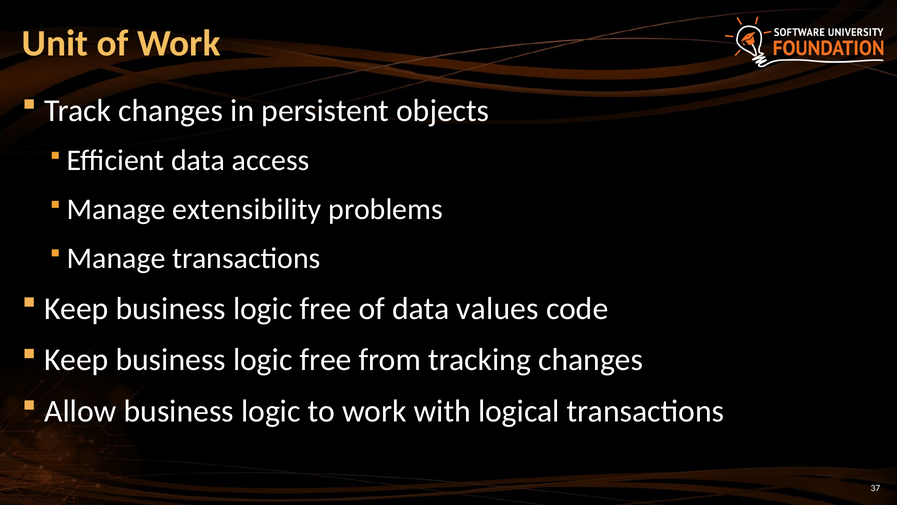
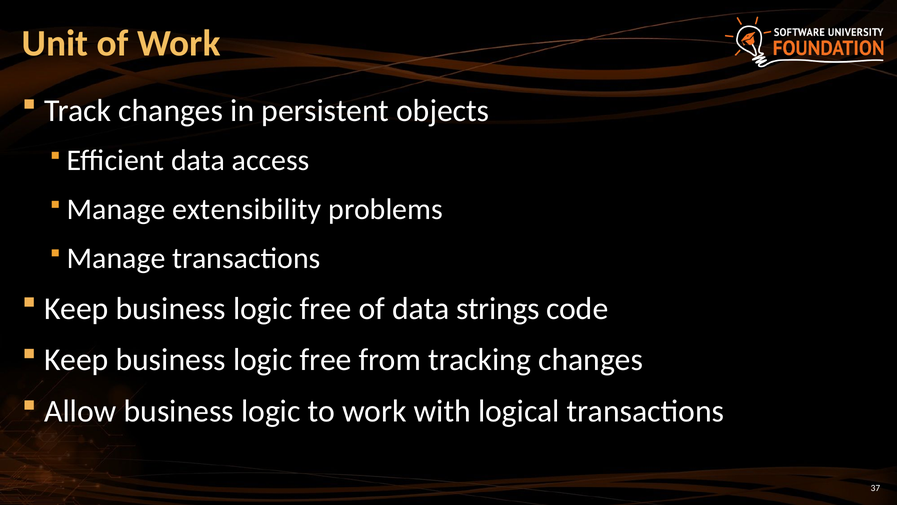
values: values -> strings
